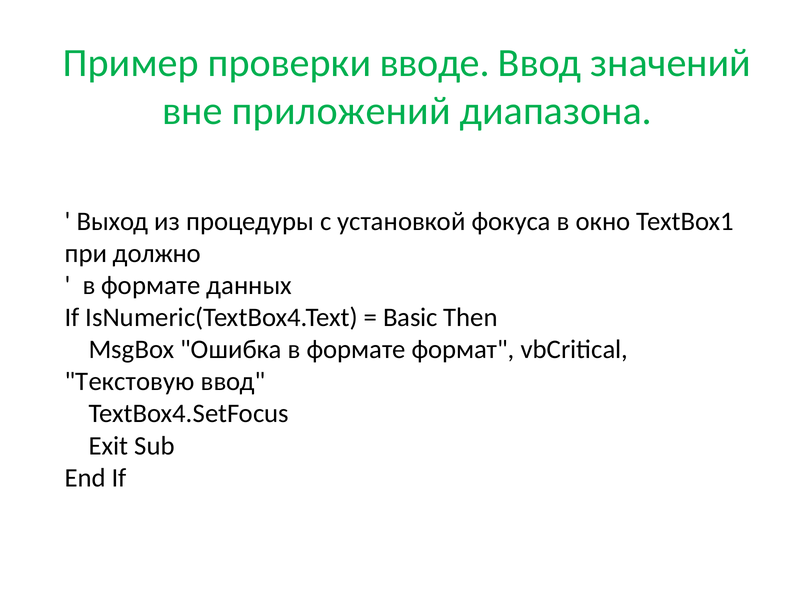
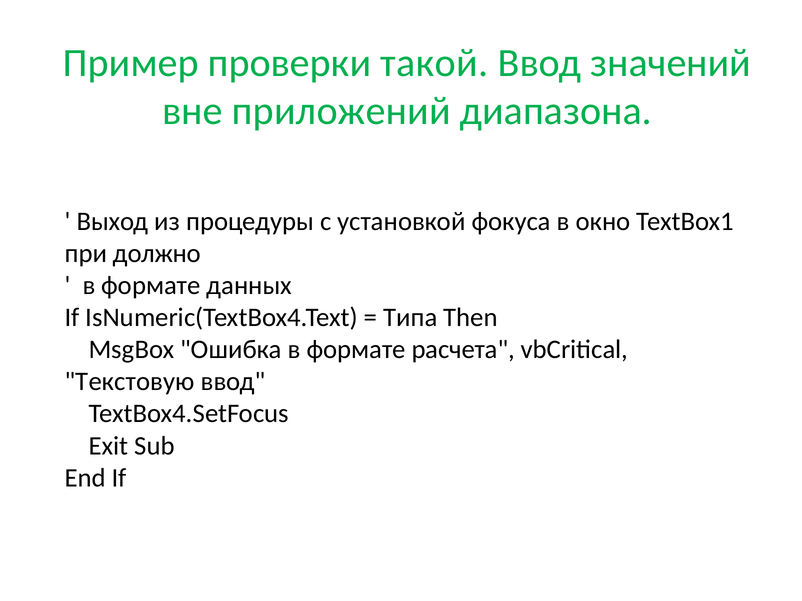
вводе: вводе -> такой
Basic: Basic -> Типа
формат: формат -> расчета
